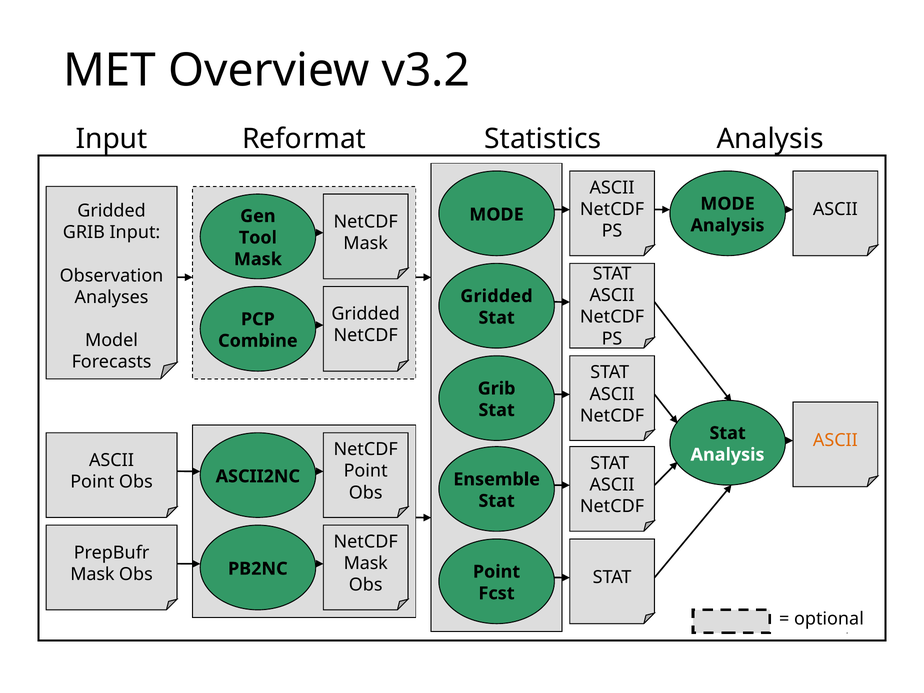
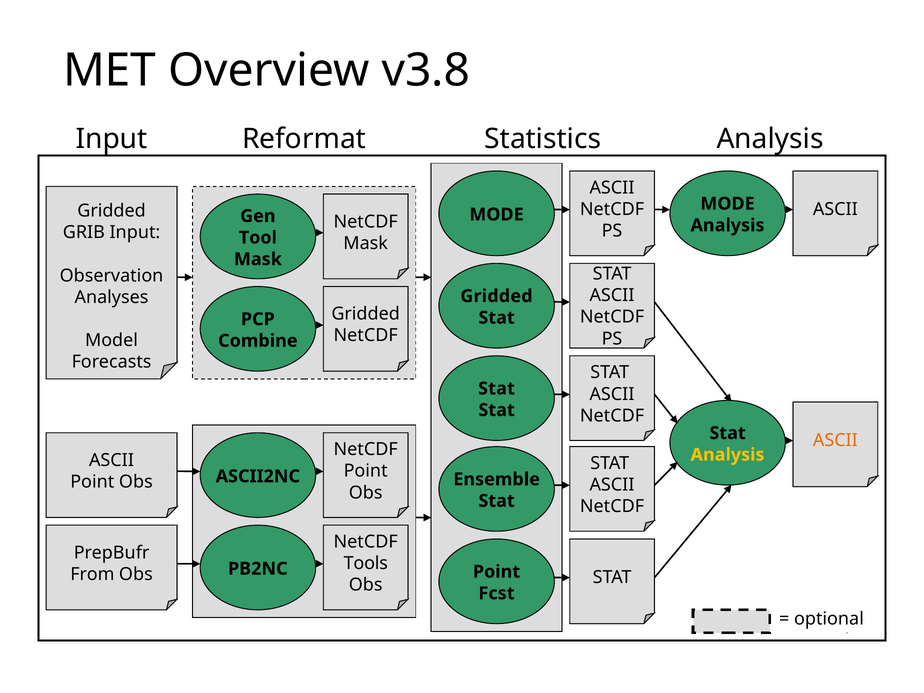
v3.2: v3.2 -> v3.8
Grib at (497, 389): Grib -> Stat
Analysis at (728, 455) colour: white -> yellow
Mask at (366, 563): Mask -> Tools
Mask at (92, 574): Mask -> From
